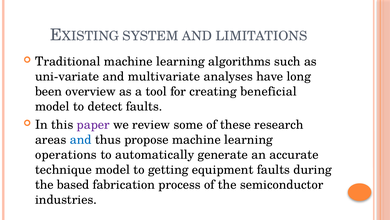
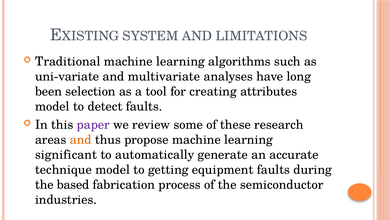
overview: overview -> selection
beneficial: beneficial -> attributes
and at (81, 139) colour: blue -> orange
operations: operations -> significant
